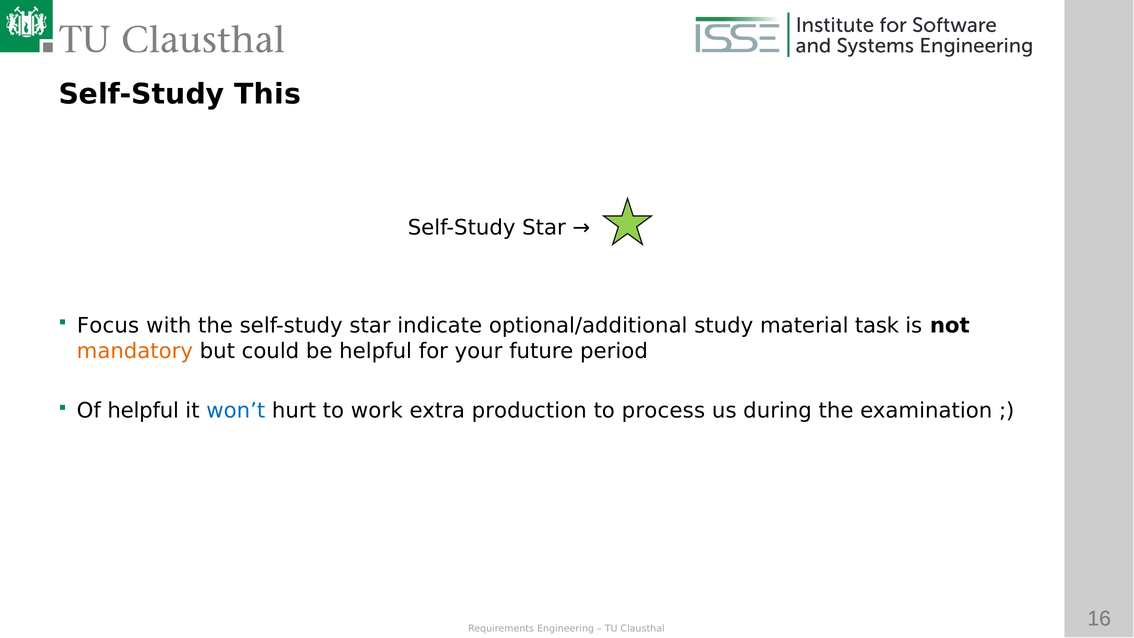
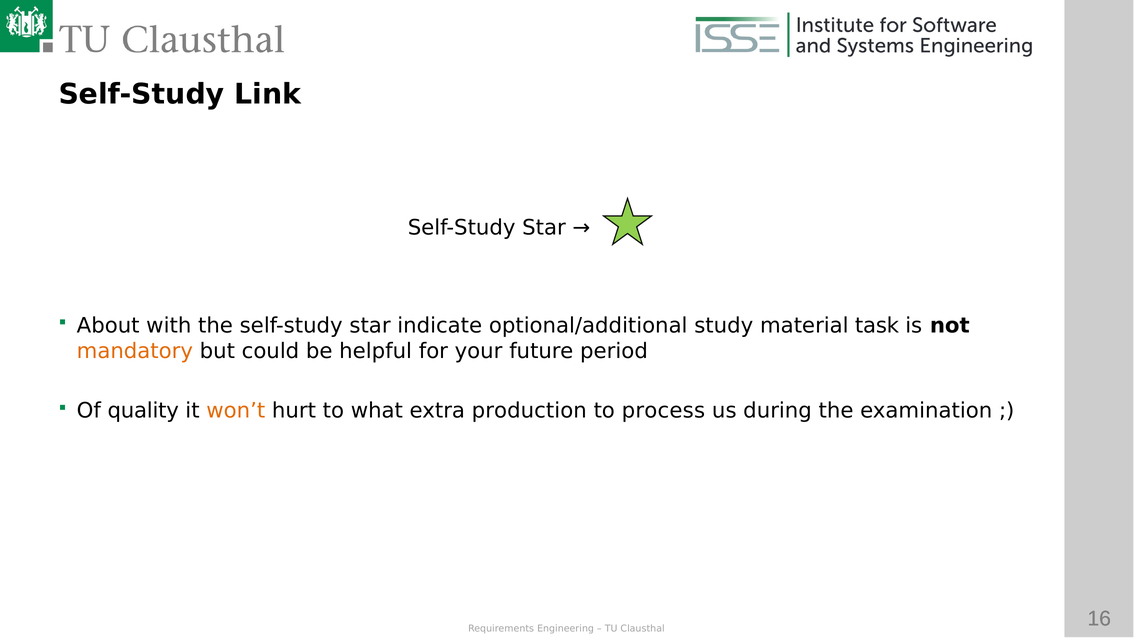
This: This -> Link
Focus: Focus -> About
Of helpful: helpful -> quality
won’t colour: blue -> orange
work: work -> what
